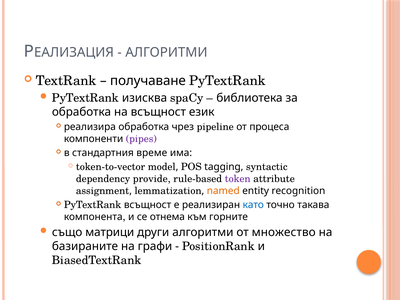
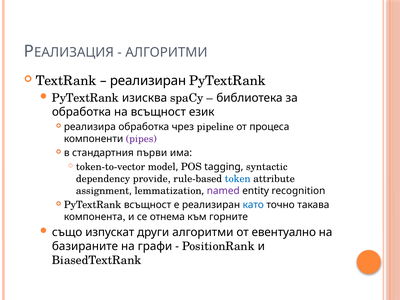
получаване at (148, 81): получаване -> реализиран
време: време -> първи
token colour: purple -> blue
named colour: orange -> purple
матрици: матрици -> изпускат
множество: множество -> евентуално
